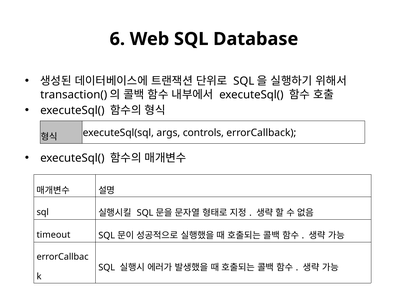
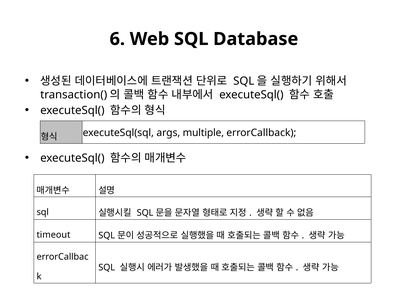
controls: controls -> multiple
